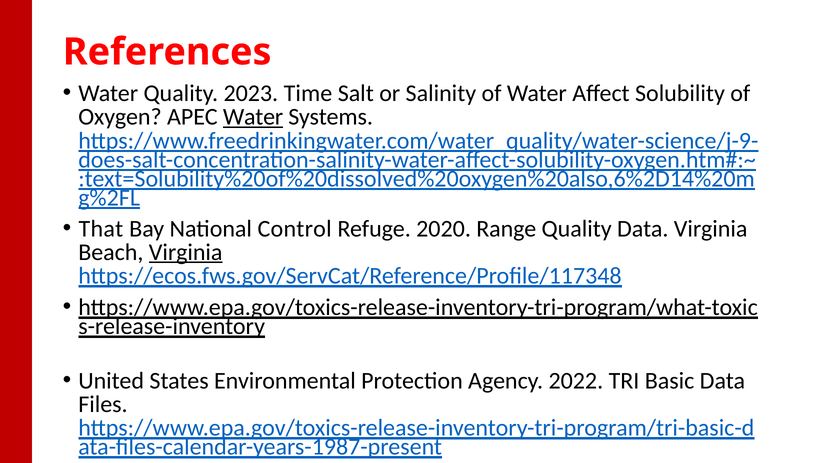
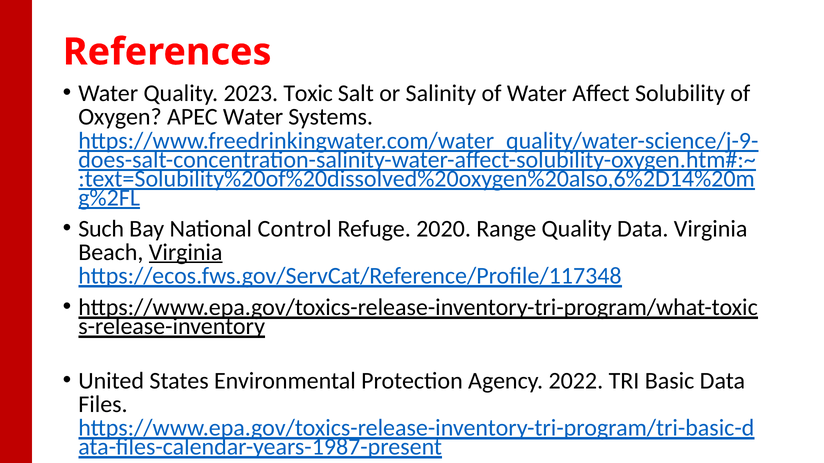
Time: Time -> Toxic
Water at (253, 117) underline: present -> none
That: That -> Such
